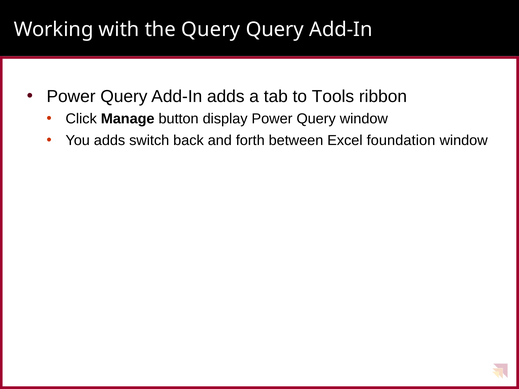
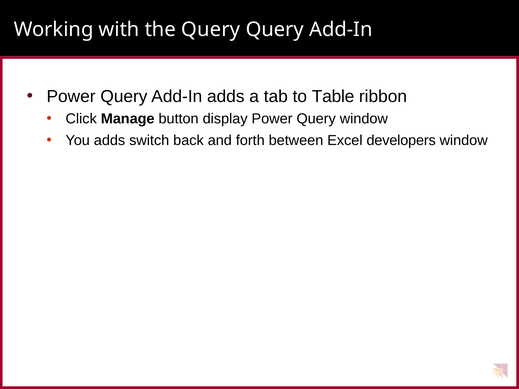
Tools: Tools -> Table
foundation: foundation -> developers
